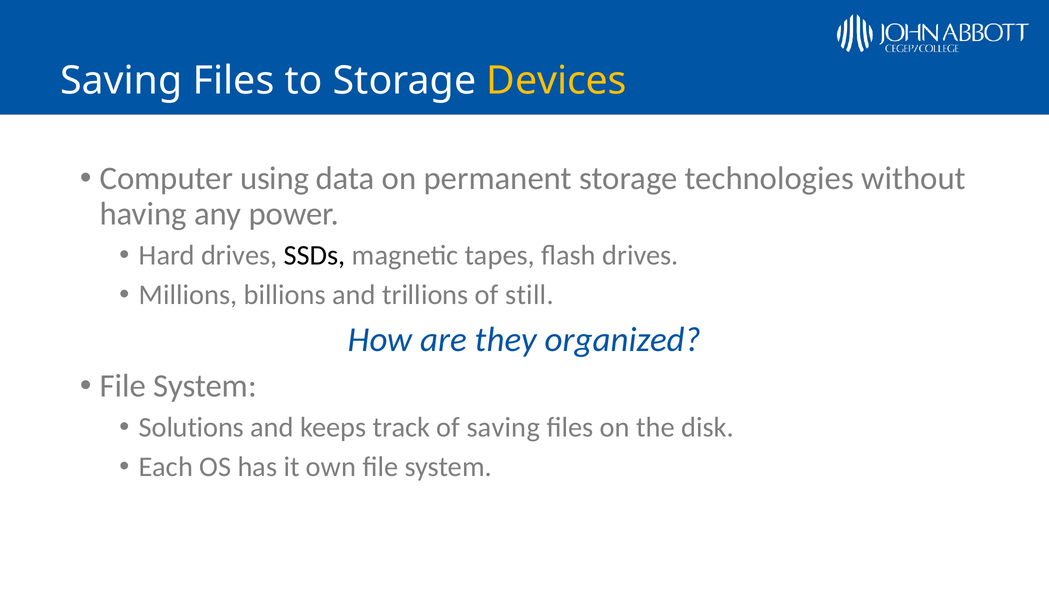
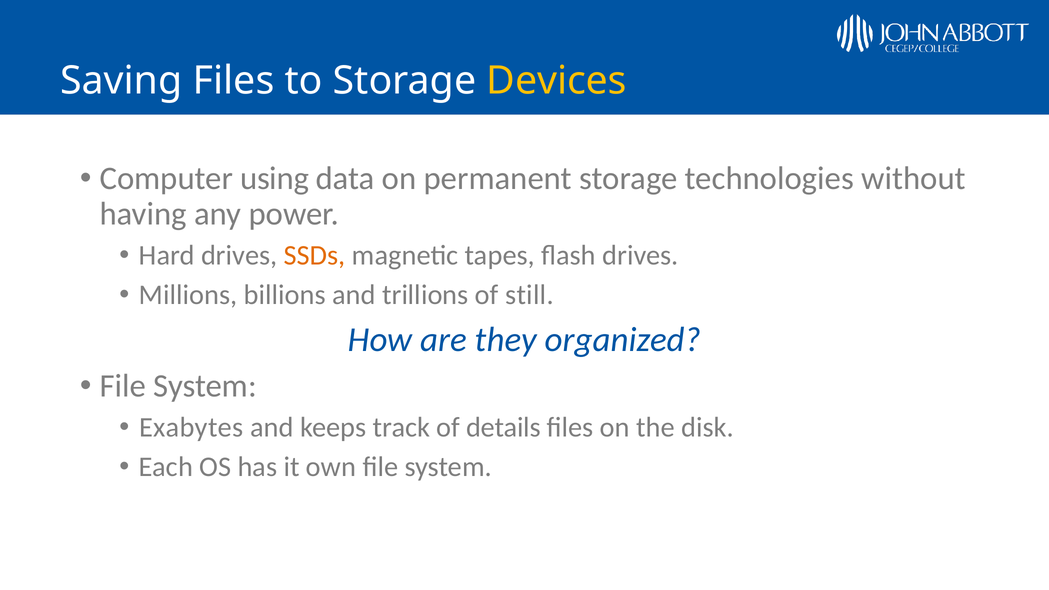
SSDs colour: black -> orange
Solutions: Solutions -> Exabytes
of saving: saving -> details
